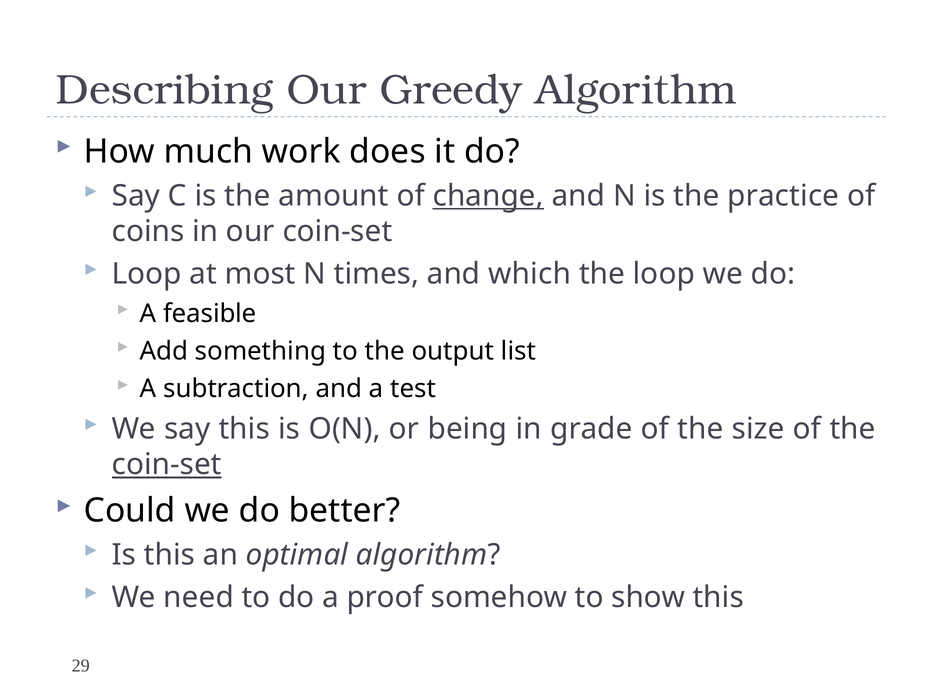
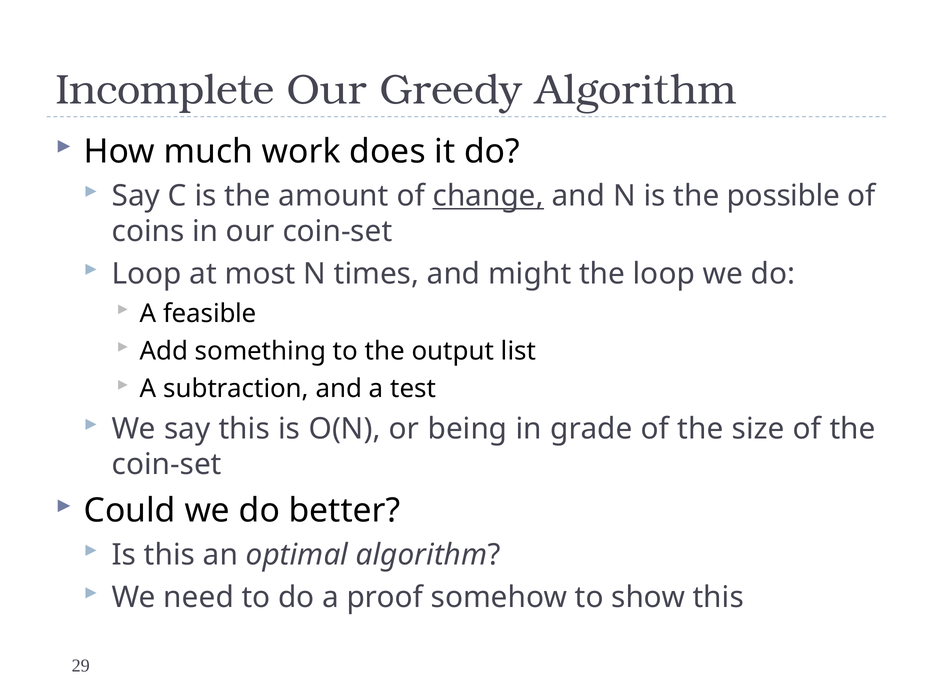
Describing: Describing -> Incomplete
practice: practice -> possible
which: which -> might
coin-set at (167, 464) underline: present -> none
